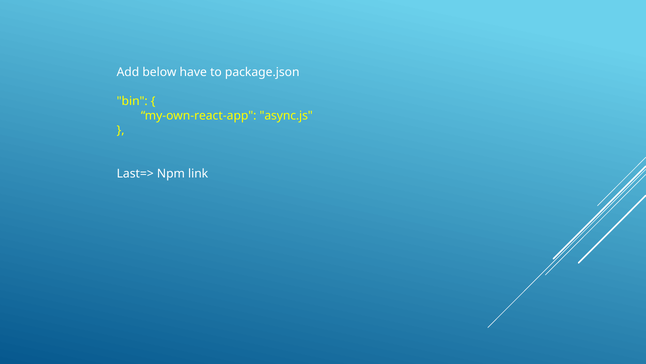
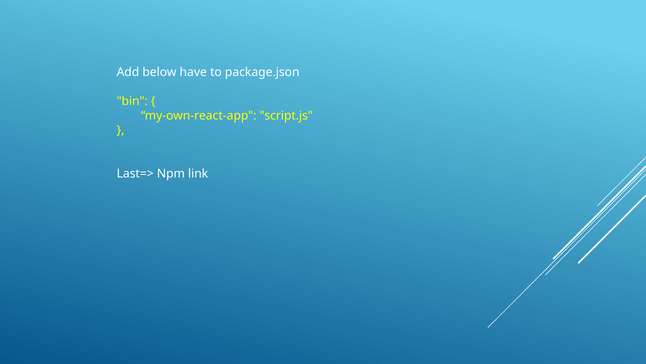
async.js: async.js -> script.js
